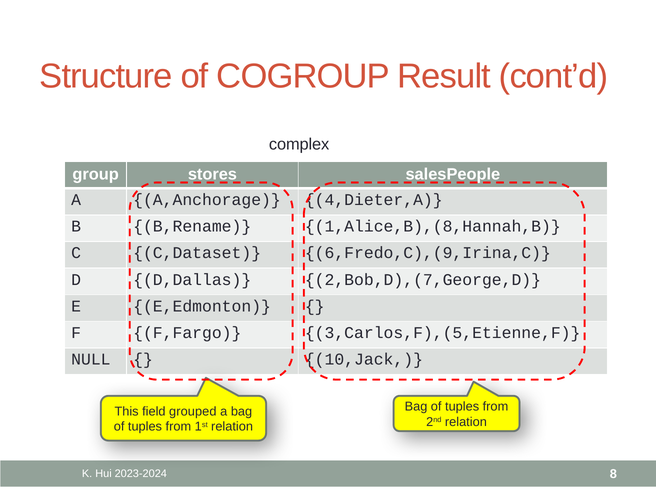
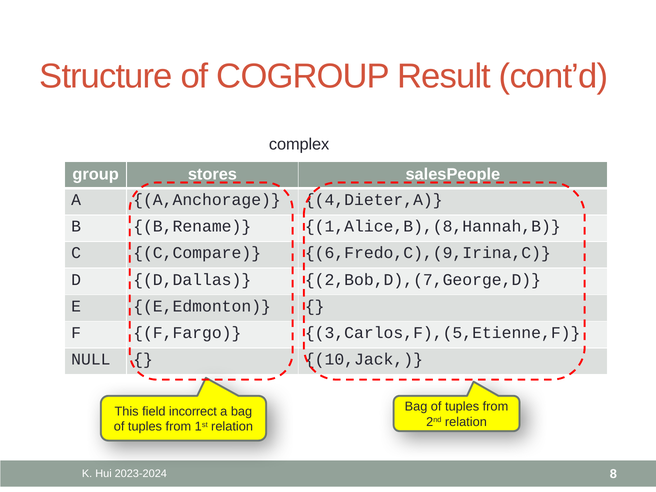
C,Dataset: C,Dataset -> C,Compare
grouped: grouped -> incorrect
